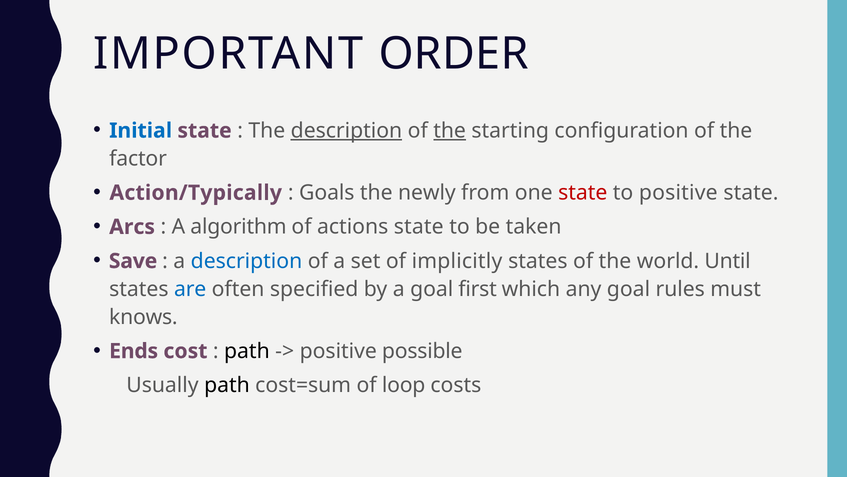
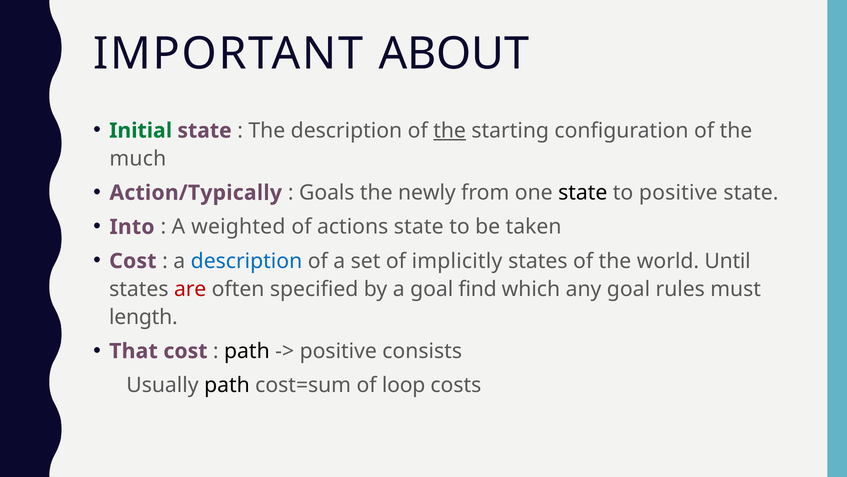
ORDER: ORDER -> ABOUT
Initial colour: blue -> green
description at (346, 131) underline: present -> none
factor: factor -> much
state at (583, 193) colour: red -> black
Arcs: Arcs -> Into
algorithm: algorithm -> weighted
Save at (133, 261): Save -> Cost
are colour: blue -> red
first: first -> find
knows: knows -> length
Ends: Ends -> That
possible: possible -> consists
